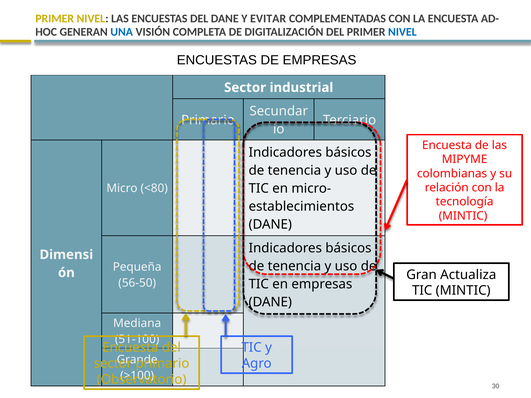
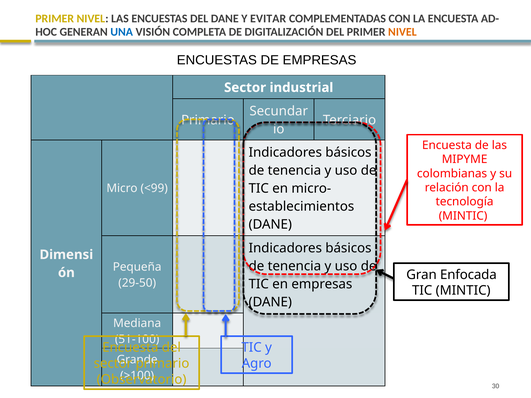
NIVEL at (402, 32) colour: blue -> orange
<80: <80 -> <99
Actualiza: Actualiza -> Enfocada
56-50: 56-50 -> 29-50
